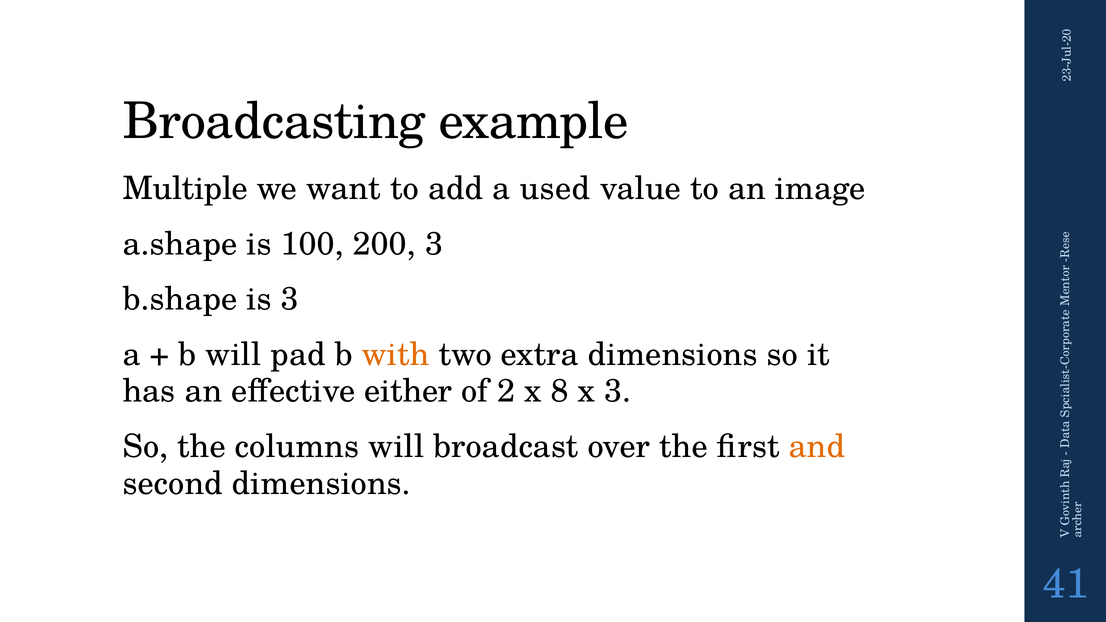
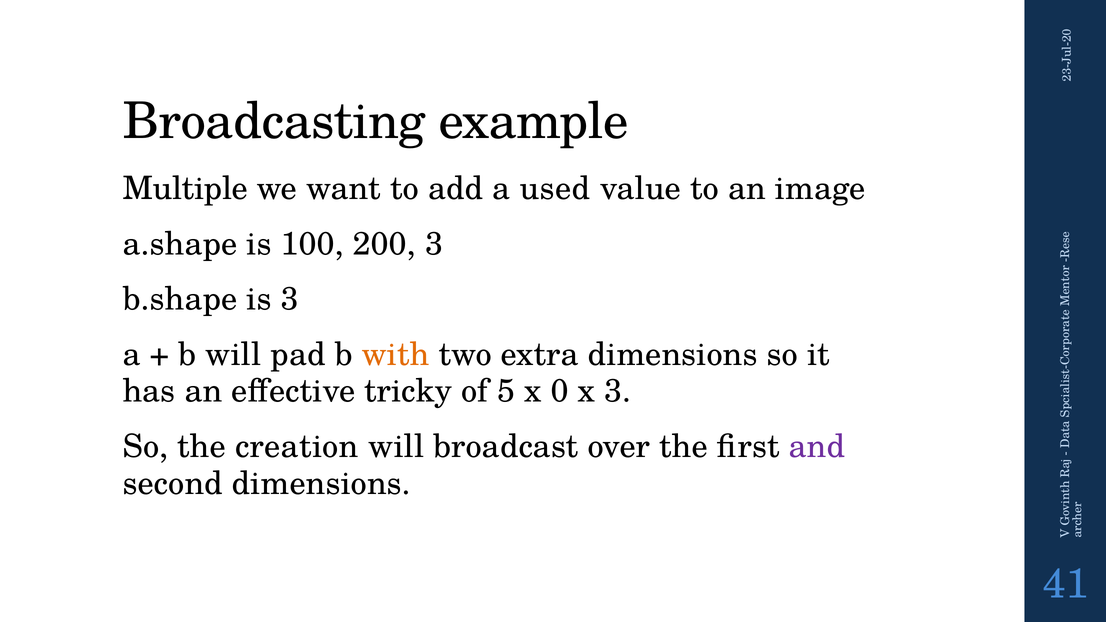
either: either -> tricky
of 2: 2 -> 5
x 8: 8 -> 0
columns: columns -> creation
and colour: orange -> purple
